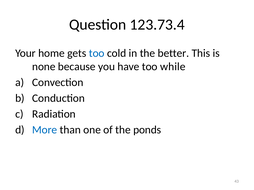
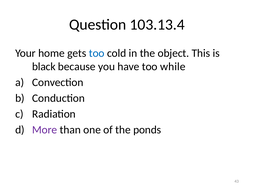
123.73.4: 123.73.4 -> 103.13.4
better: better -> object
none: none -> black
More colour: blue -> purple
